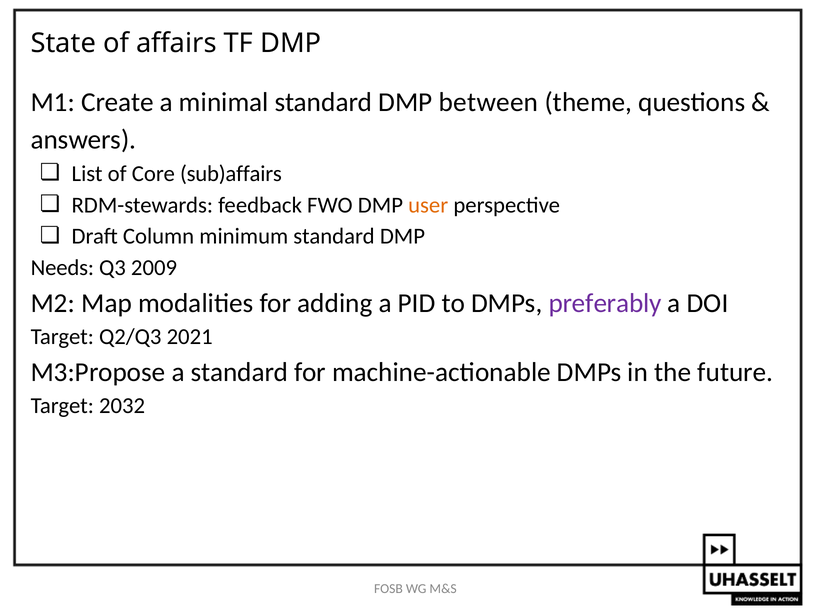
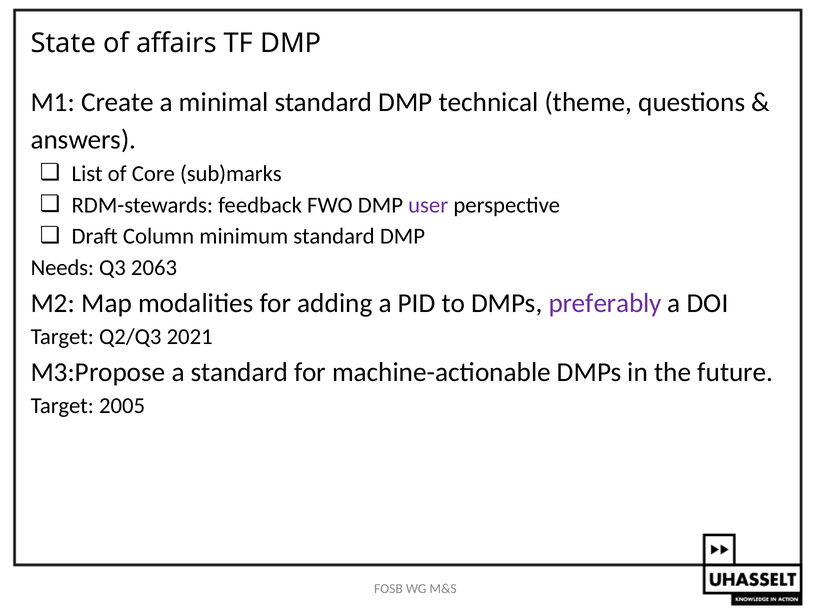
between: between -> technical
sub)affairs: sub)affairs -> sub)marks
user colour: orange -> purple
2009: 2009 -> 2063
2032: 2032 -> 2005
